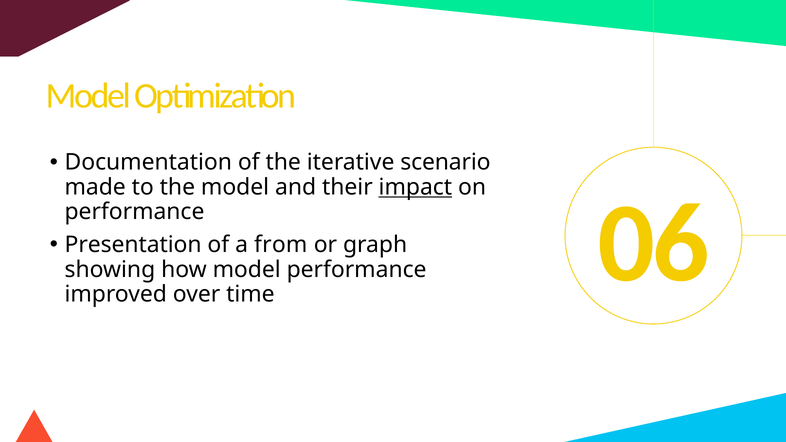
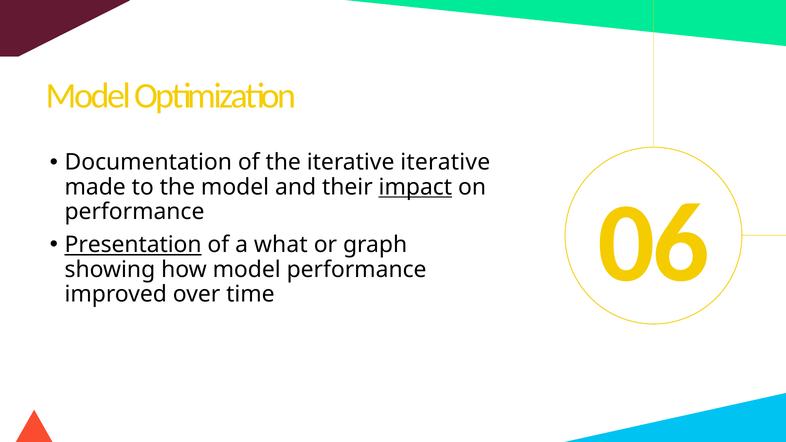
iterative scenario: scenario -> iterative
Presentation underline: none -> present
from: from -> what
